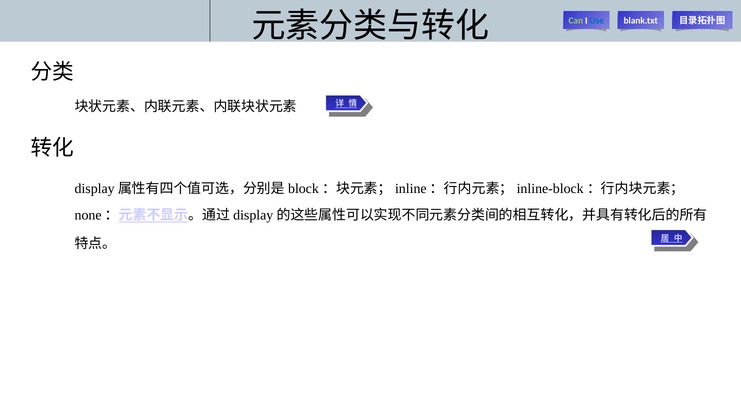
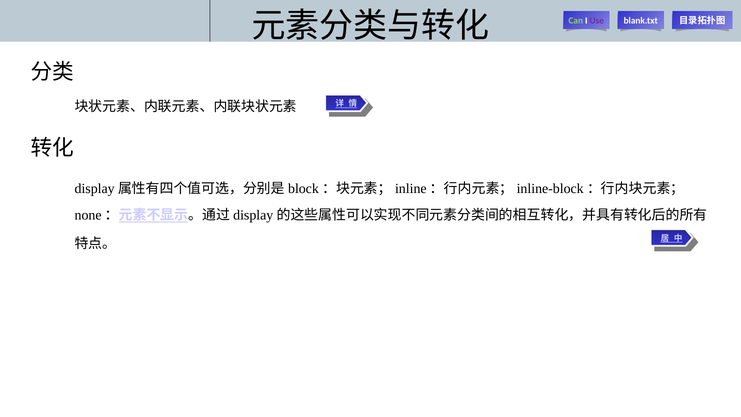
Use colour: blue -> purple
